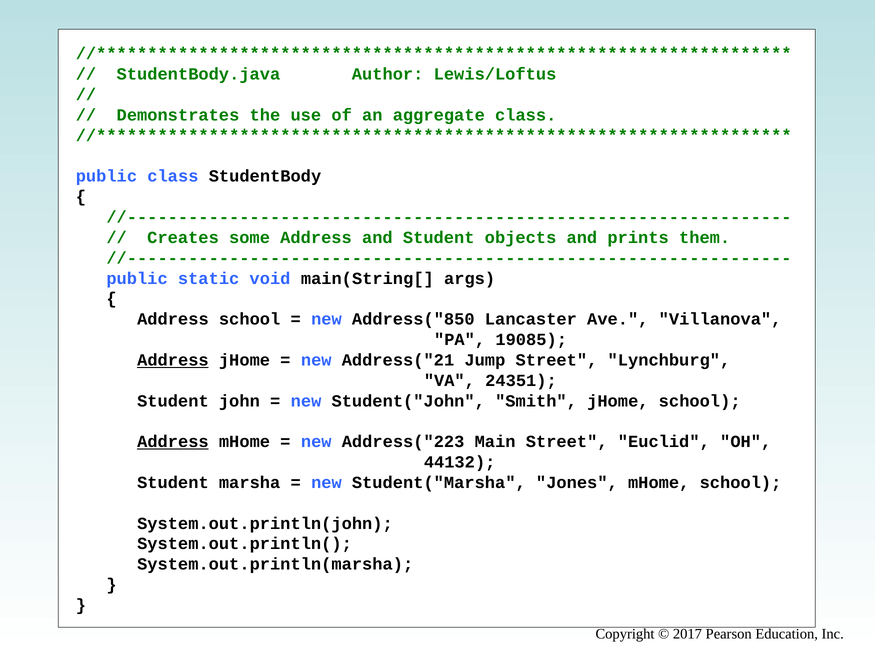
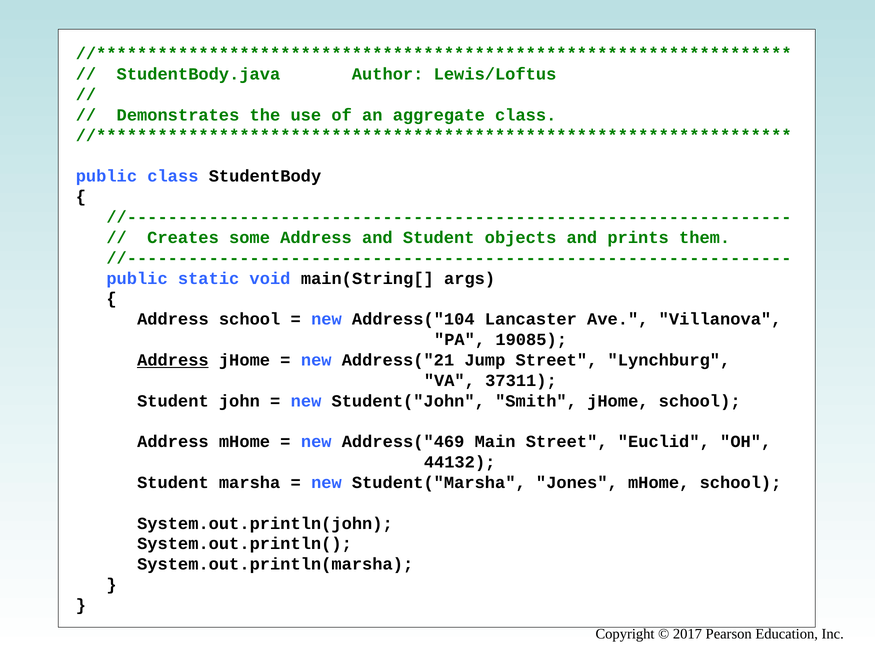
Address("850: Address("850 -> Address("104
24351: 24351 -> 37311
Address at (173, 442) underline: present -> none
Address("223: Address("223 -> Address("469
